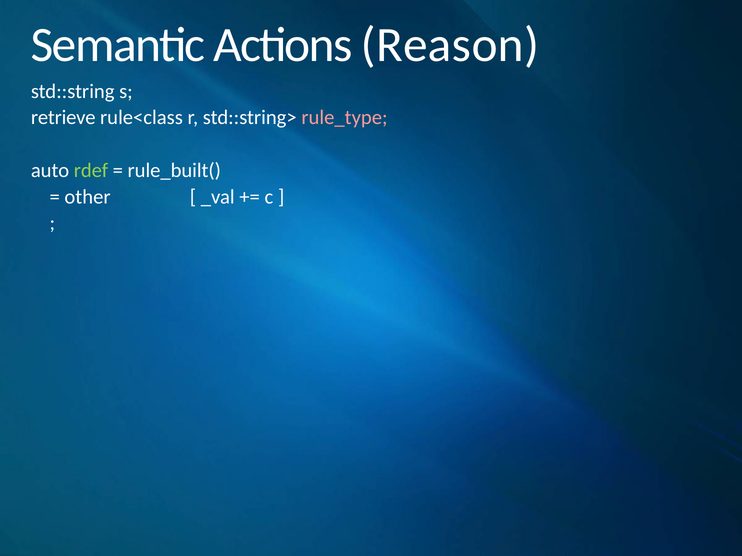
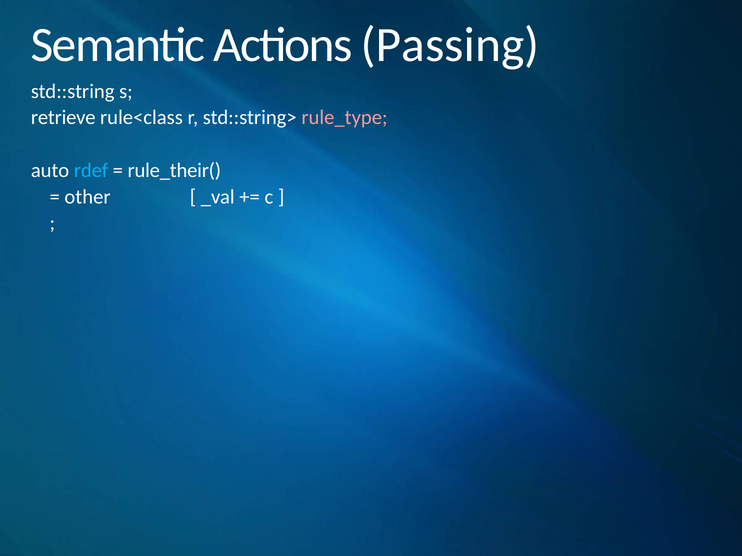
Reason: Reason -> Passing
rdef colour: light green -> light blue
rule_built(: rule_built( -> rule_their(
